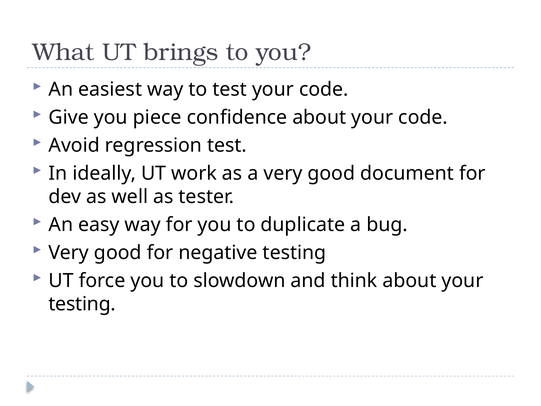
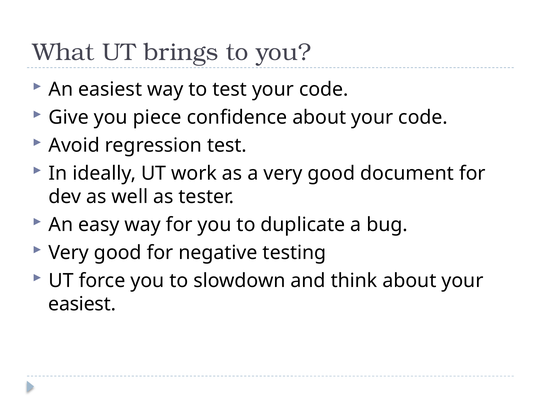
testing at (82, 304): testing -> easiest
